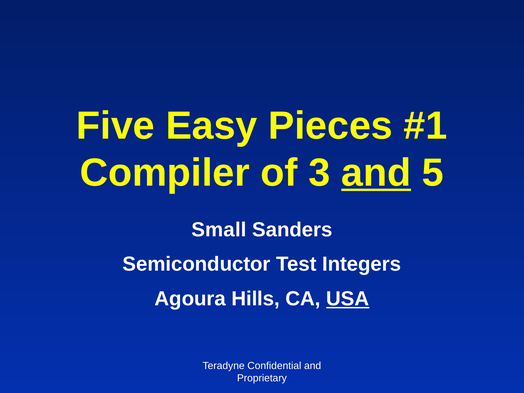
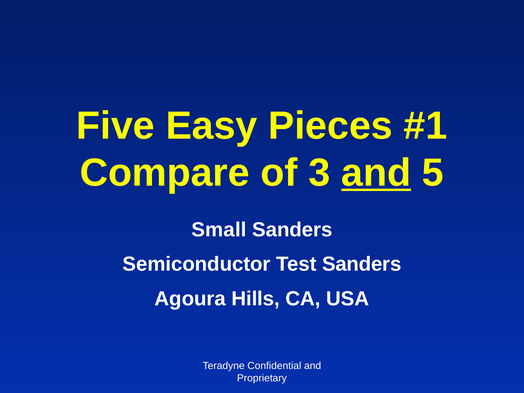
Compiler: Compiler -> Compare
Test Integers: Integers -> Sanders
USA underline: present -> none
